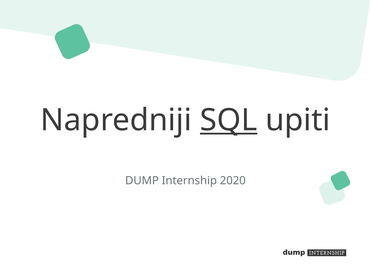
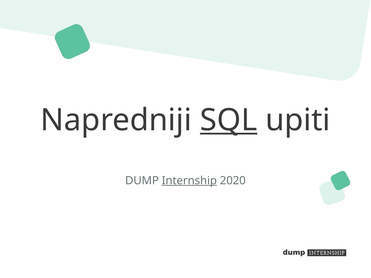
Internship underline: none -> present
